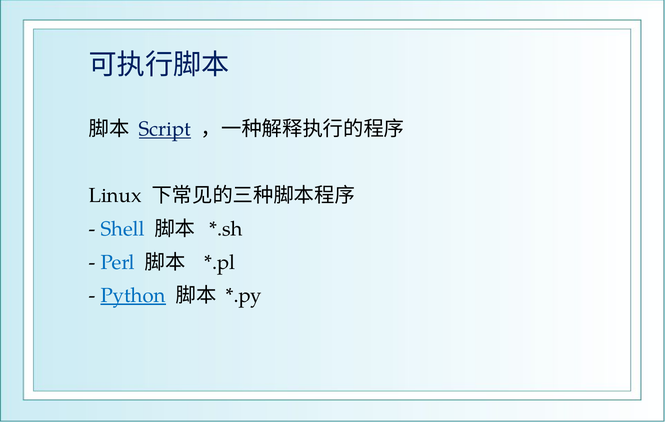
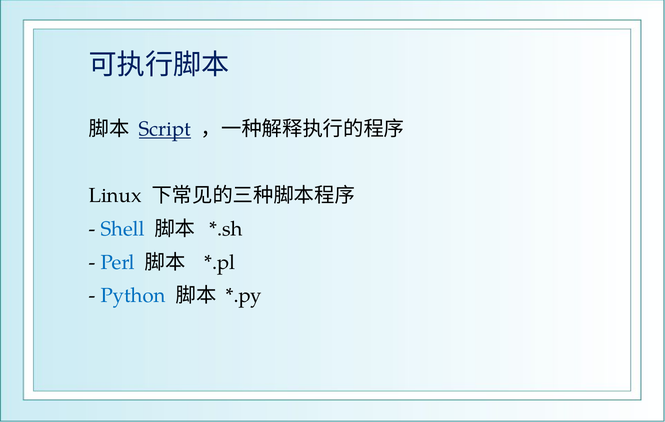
Python underline: present -> none
